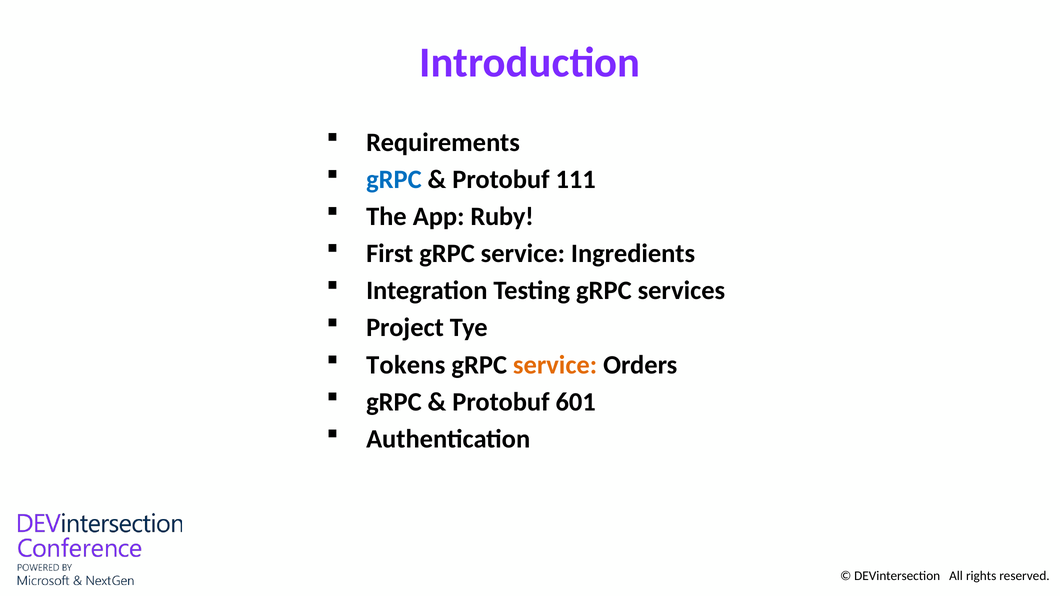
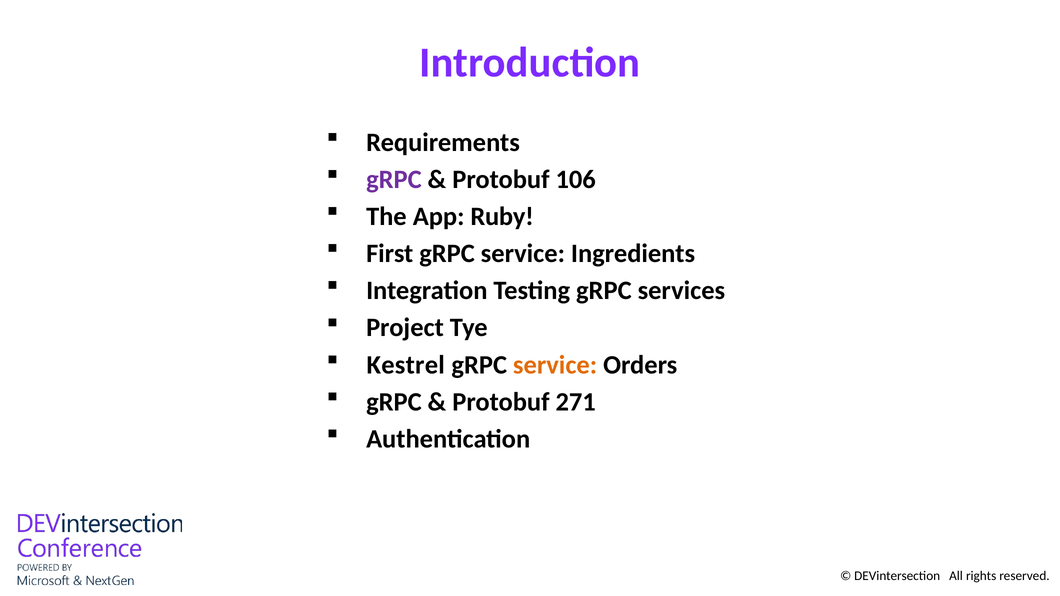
gRPC at (394, 179) colour: blue -> purple
111: 111 -> 106
Tokens: Tokens -> Kestrel
601: 601 -> 271
